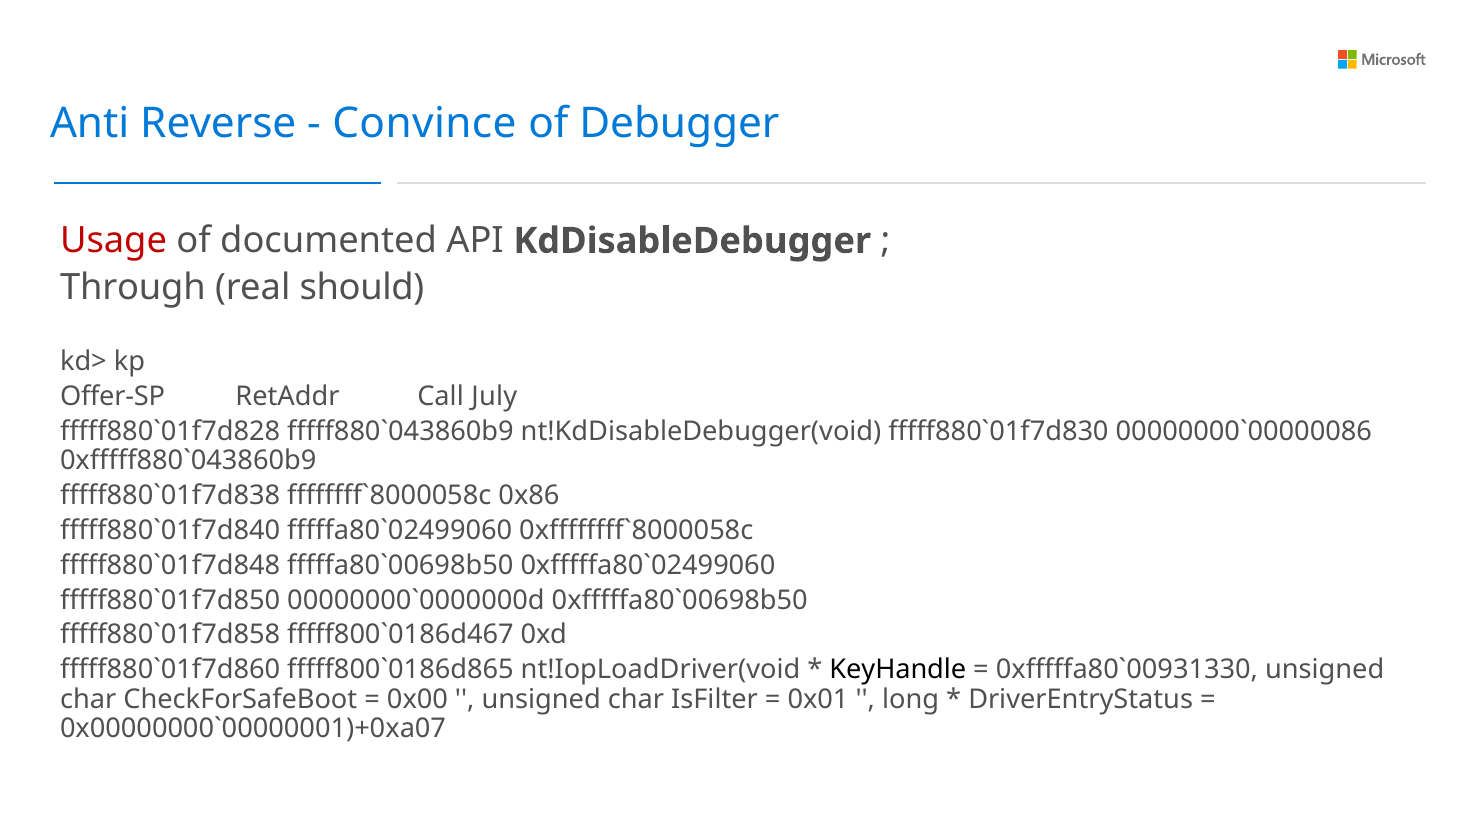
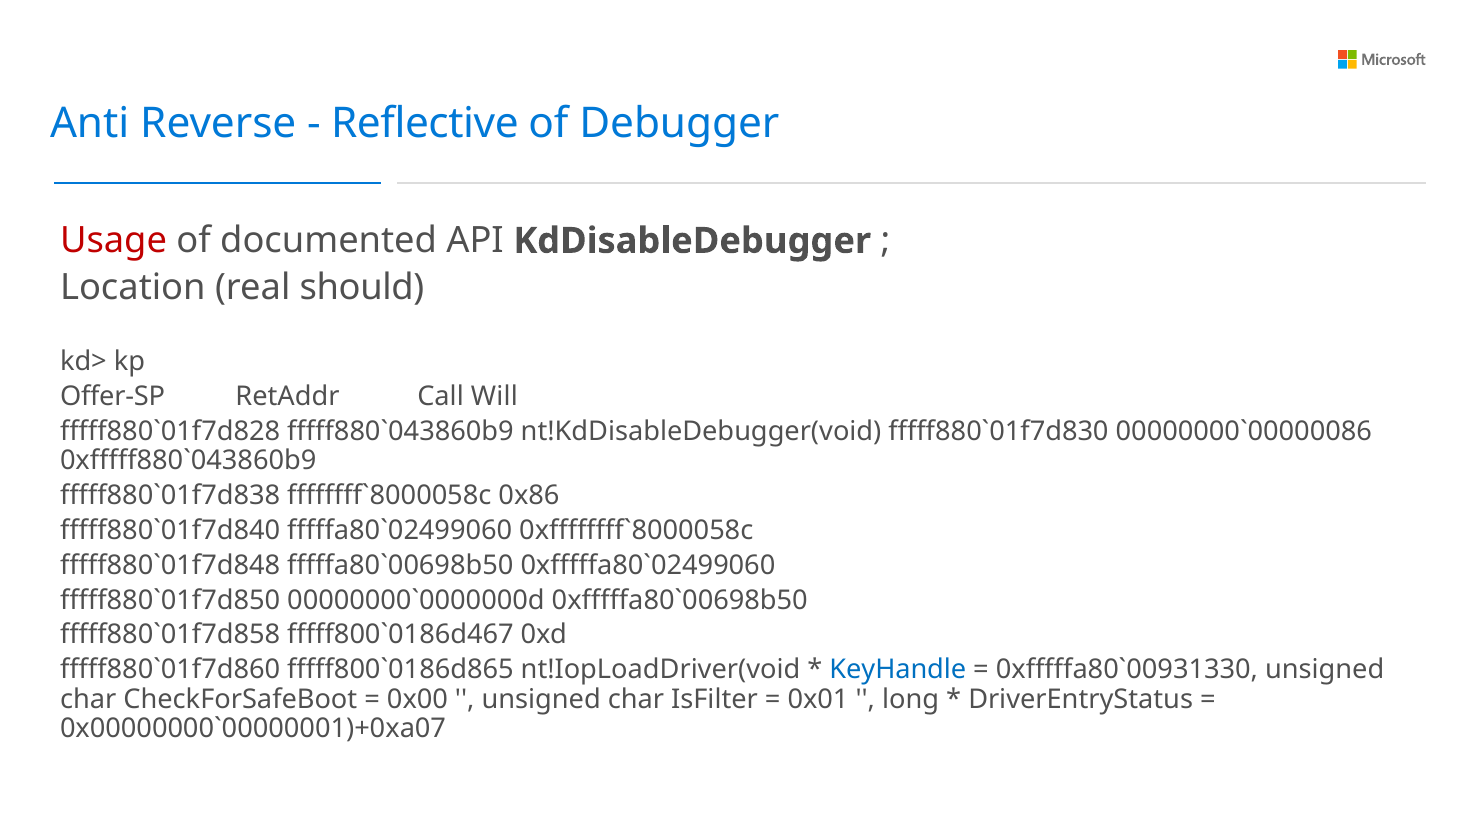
Convince: Convince -> Reflective
Through: Through -> Location
July: July -> Will
KeyHandle colour: black -> blue
